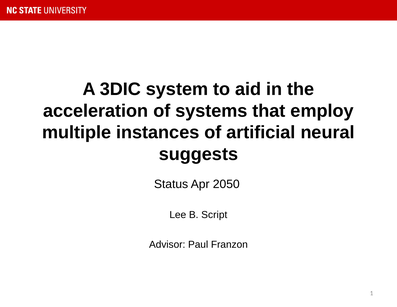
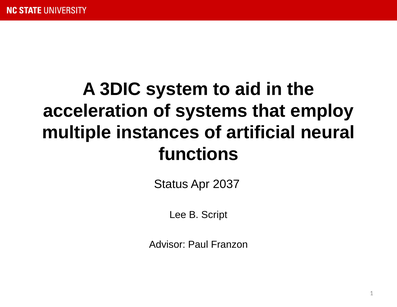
suggests: suggests -> functions
2050: 2050 -> 2037
